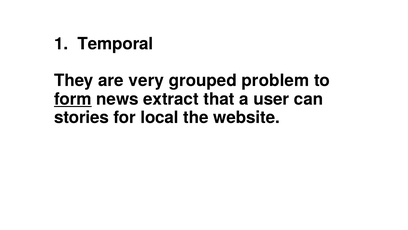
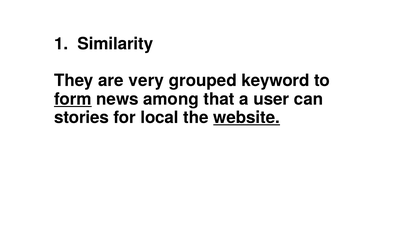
Temporal: Temporal -> Similarity
problem: problem -> keyword
extract: extract -> among
website underline: none -> present
